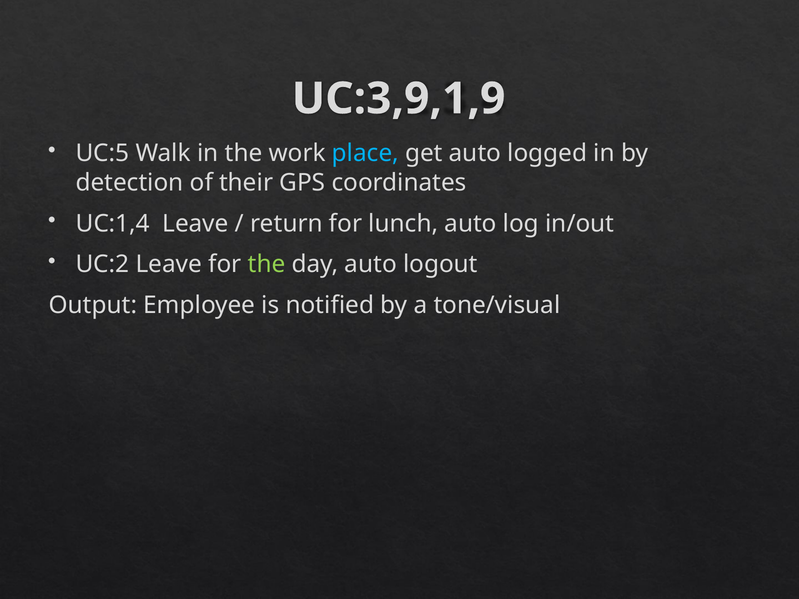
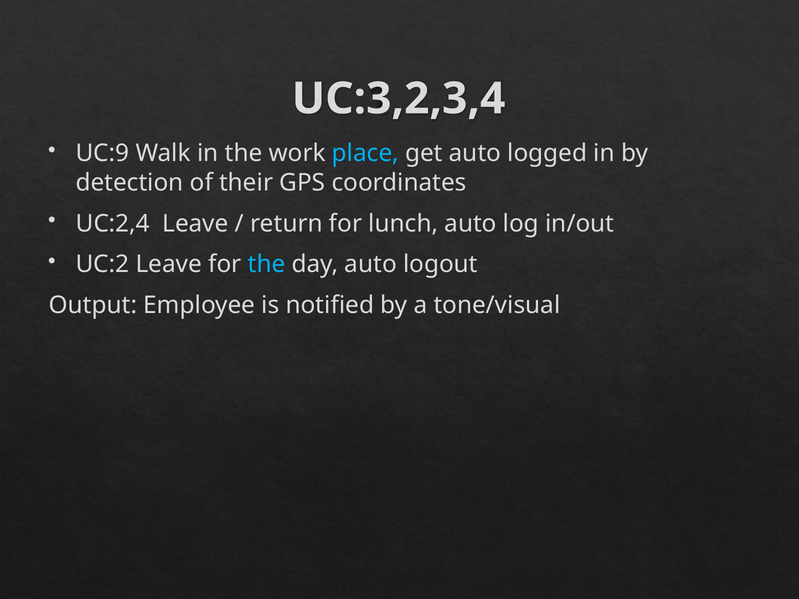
UC:3,9,1,9: UC:3,9,1,9 -> UC:3,2,3,4
UC:5: UC:5 -> UC:9
UC:1,4: UC:1,4 -> UC:2,4
the at (267, 264) colour: light green -> light blue
